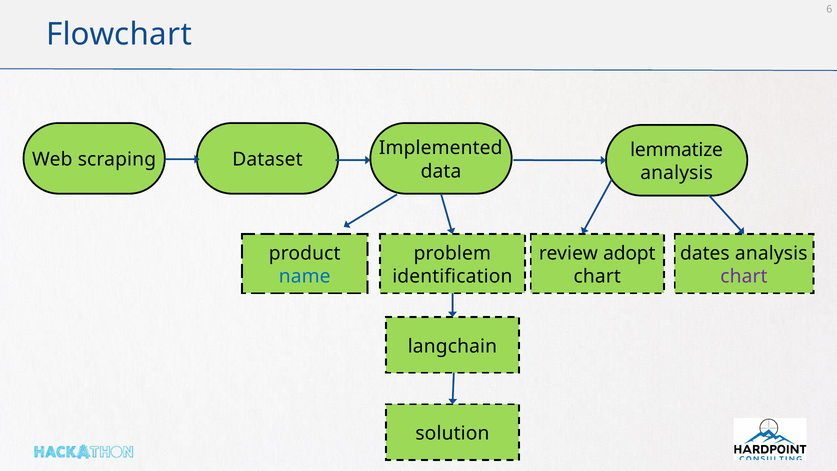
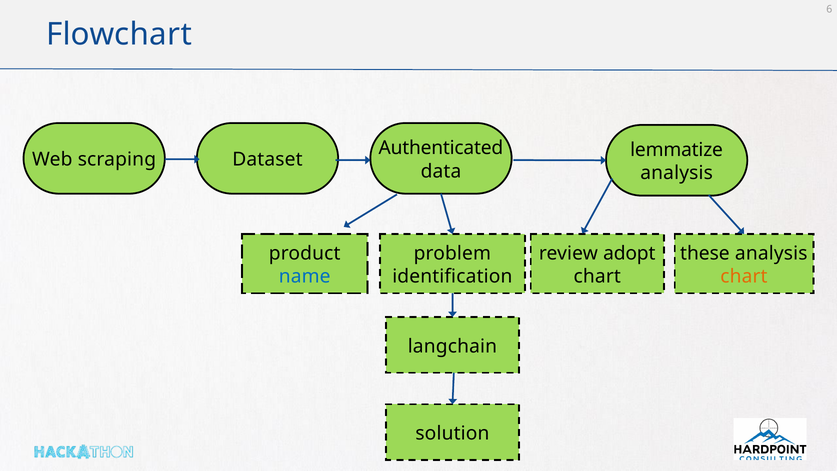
Implemented: Implemented -> Authenticated
dates: dates -> these
chart at (744, 276) colour: purple -> orange
